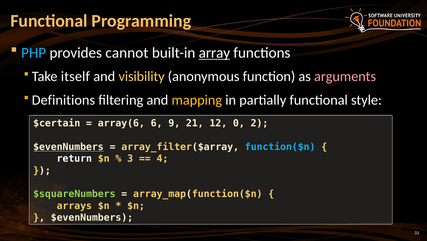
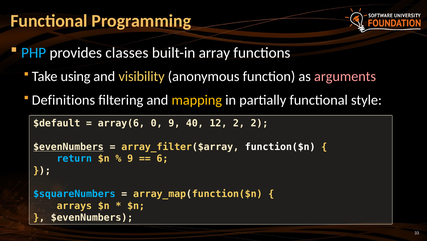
cannot: cannot -> classes
array underline: present -> none
itself: itself -> using
$certain: $certain -> $default
6: 6 -> 0
21: 21 -> 40
12 0: 0 -> 2
function($n colour: light blue -> white
return colour: white -> light blue
3 at (130, 158): 3 -> 9
4: 4 -> 6
$squareNumbers colour: light green -> light blue
